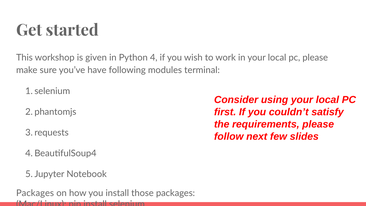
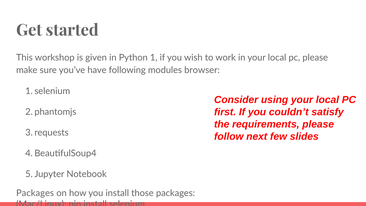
4: 4 -> 1
terminal: terminal -> browser
